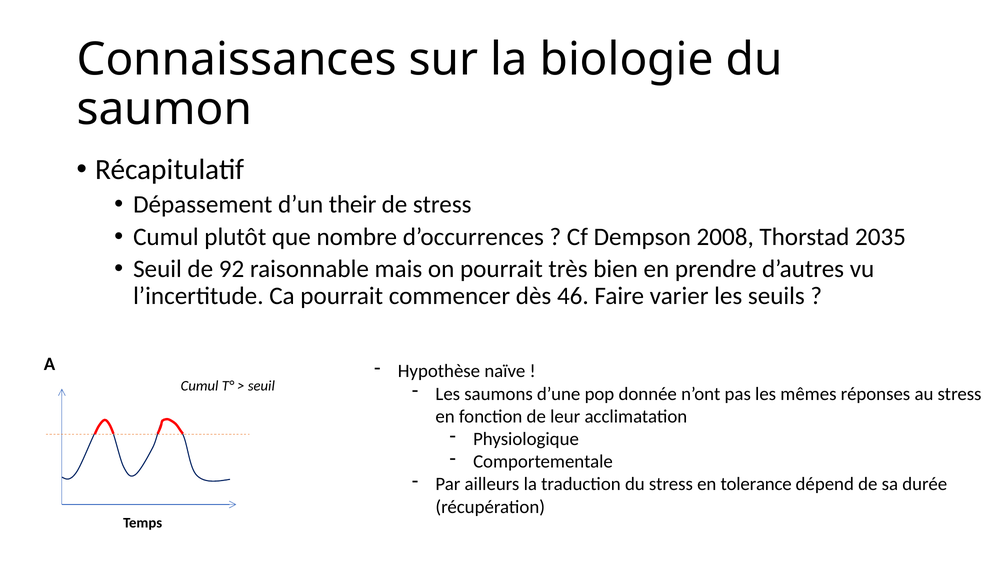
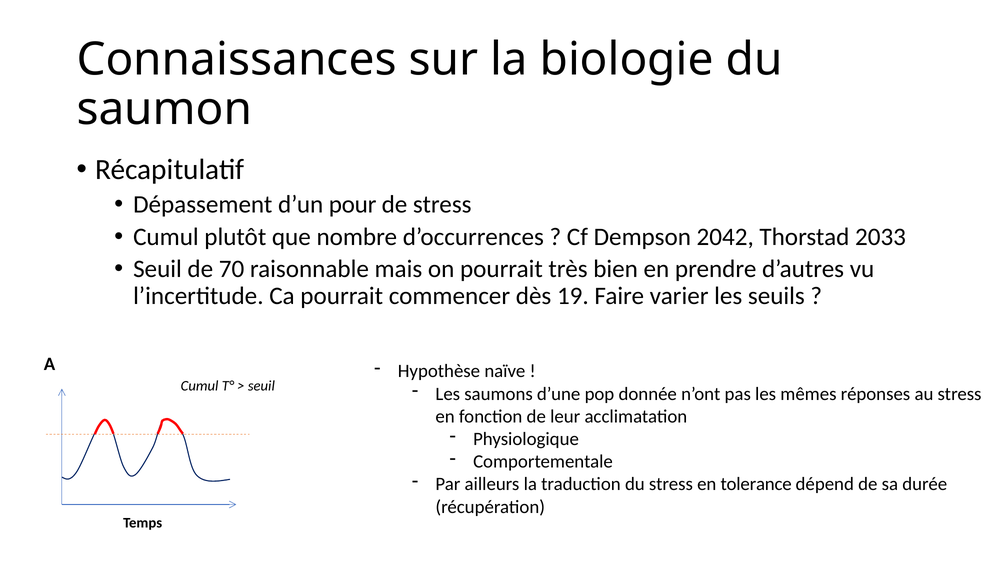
their: their -> pour
2008: 2008 -> 2042
2035: 2035 -> 2033
92: 92 -> 70
46: 46 -> 19
